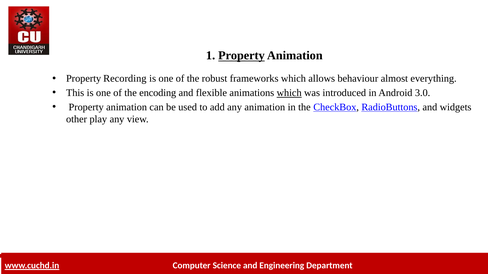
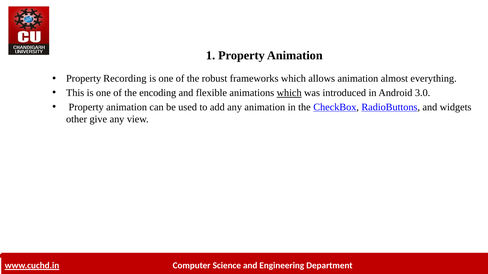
Property at (241, 56) underline: present -> none
allows behaviour: behaviour -> animation
play: play -> give
